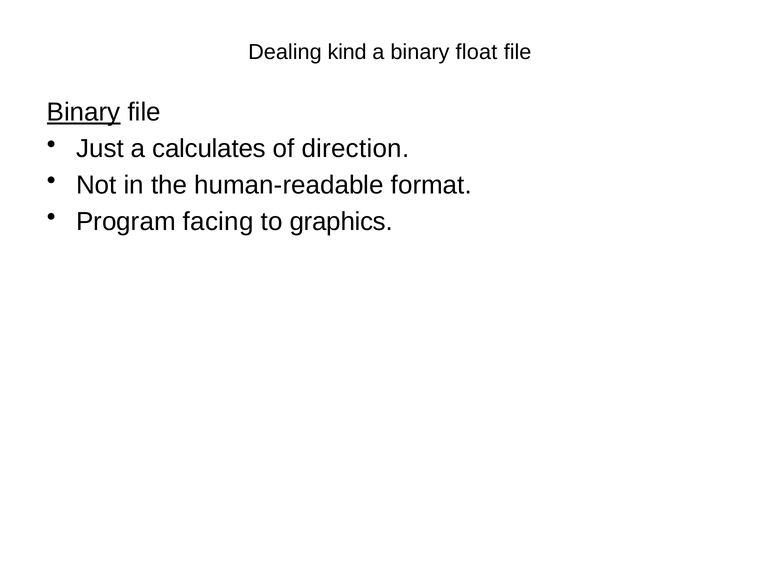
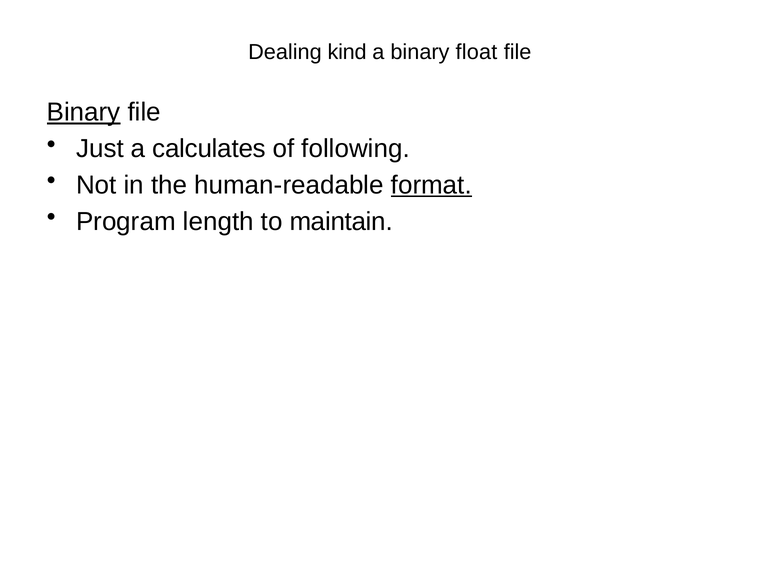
direction: direction -> following
format underline: none -> present
facing: facing -> length
graphics: graphics -> maintain
